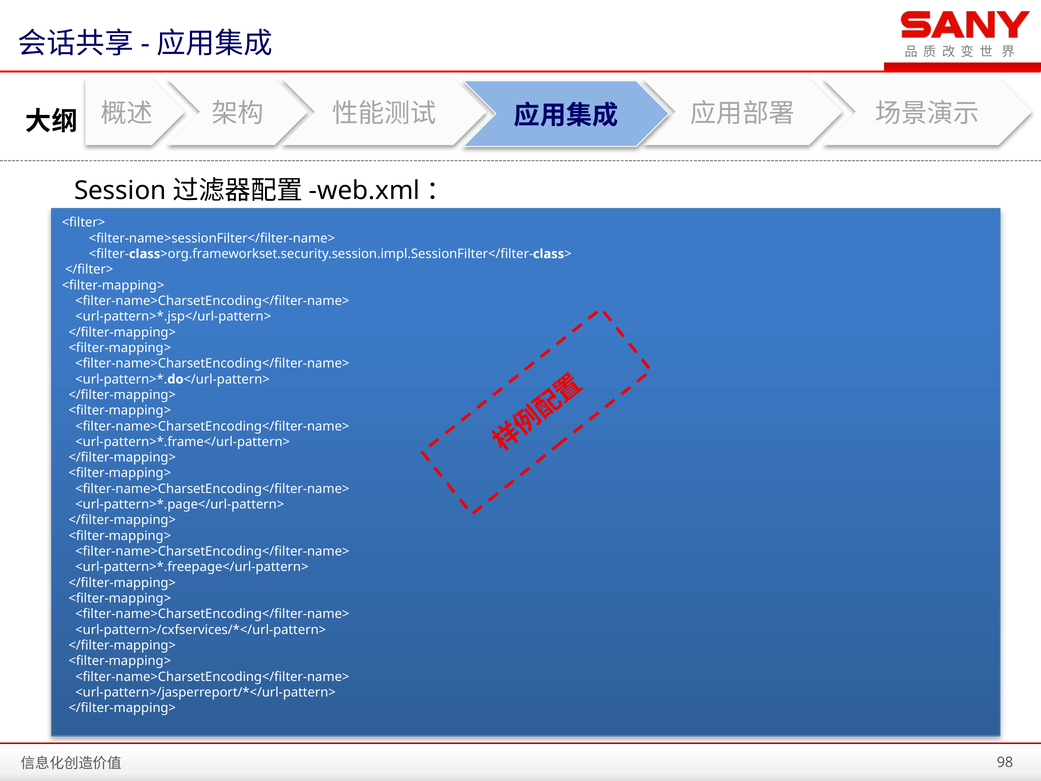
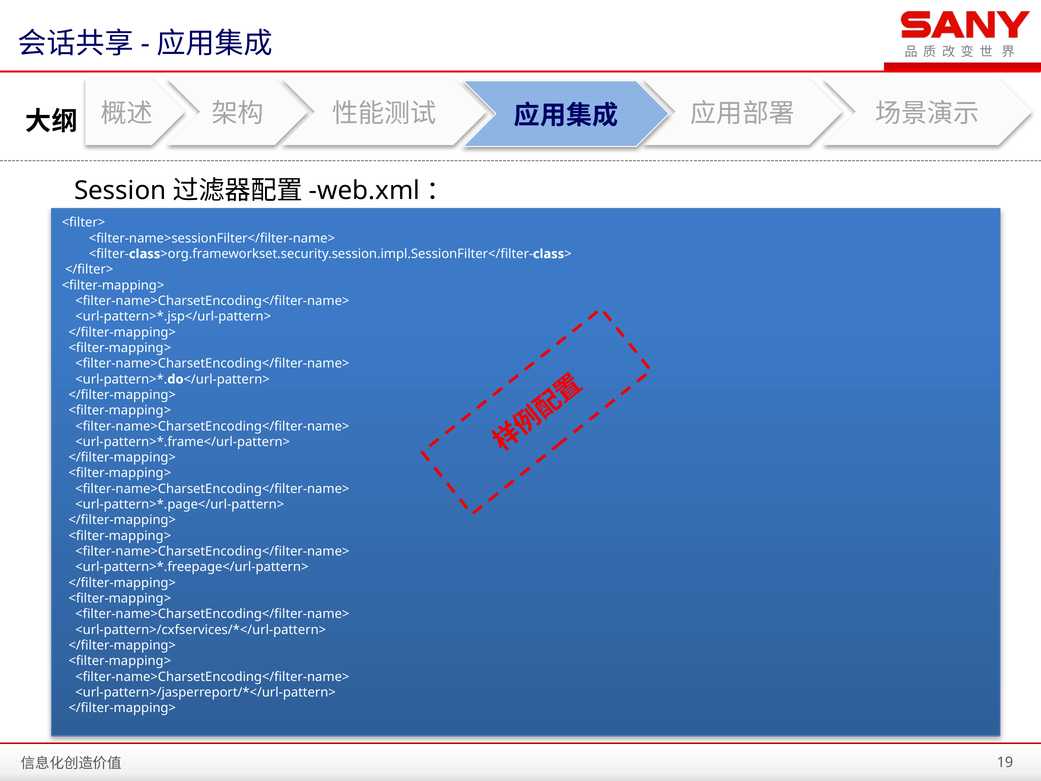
98: 98 -> 19
